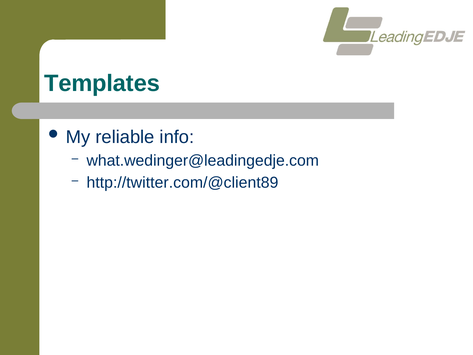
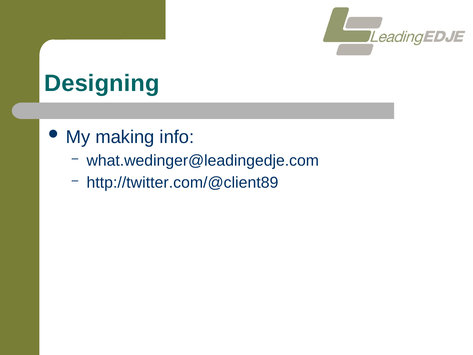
Templates: Templates -> Designing
reliable: reliable -> making
